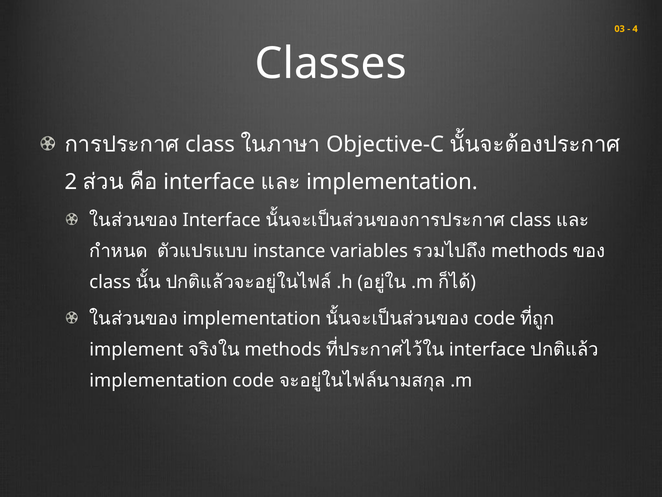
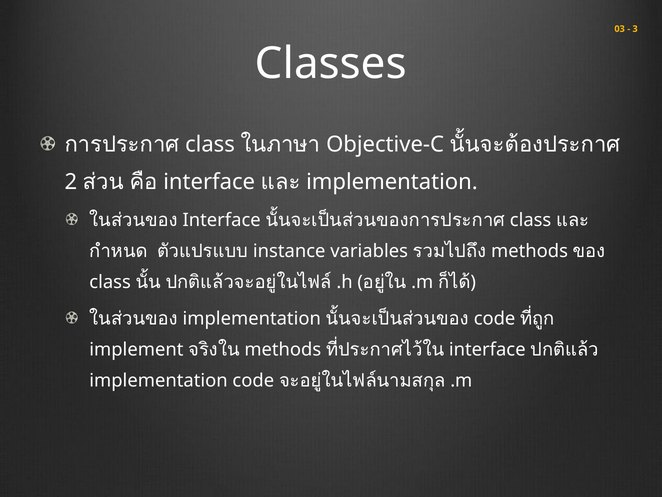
4: 4 -> 3
